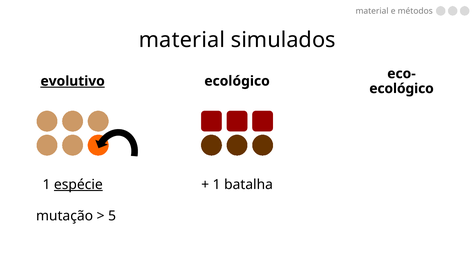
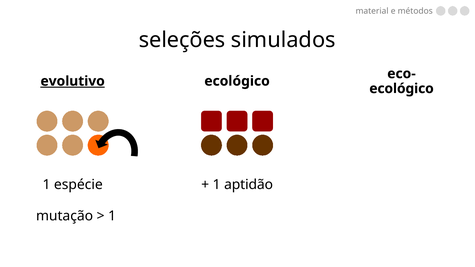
material at (182, 40): material -> seleções
espécie underline: present -> none
batalha: batalha -> aptidão
5 at (112, 216): 5 -> 1
